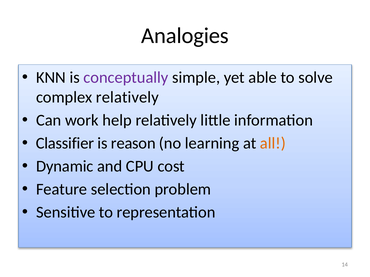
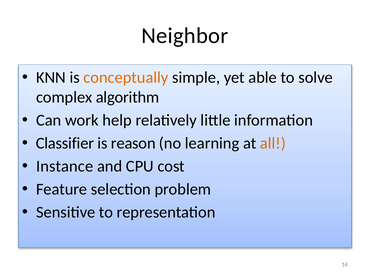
Analogies: Analogies -> Neighbor
conceptually colour: purple -> orange
complex relatively: relatively -> algorithm
Dynamic: Dynamic -> Instance
